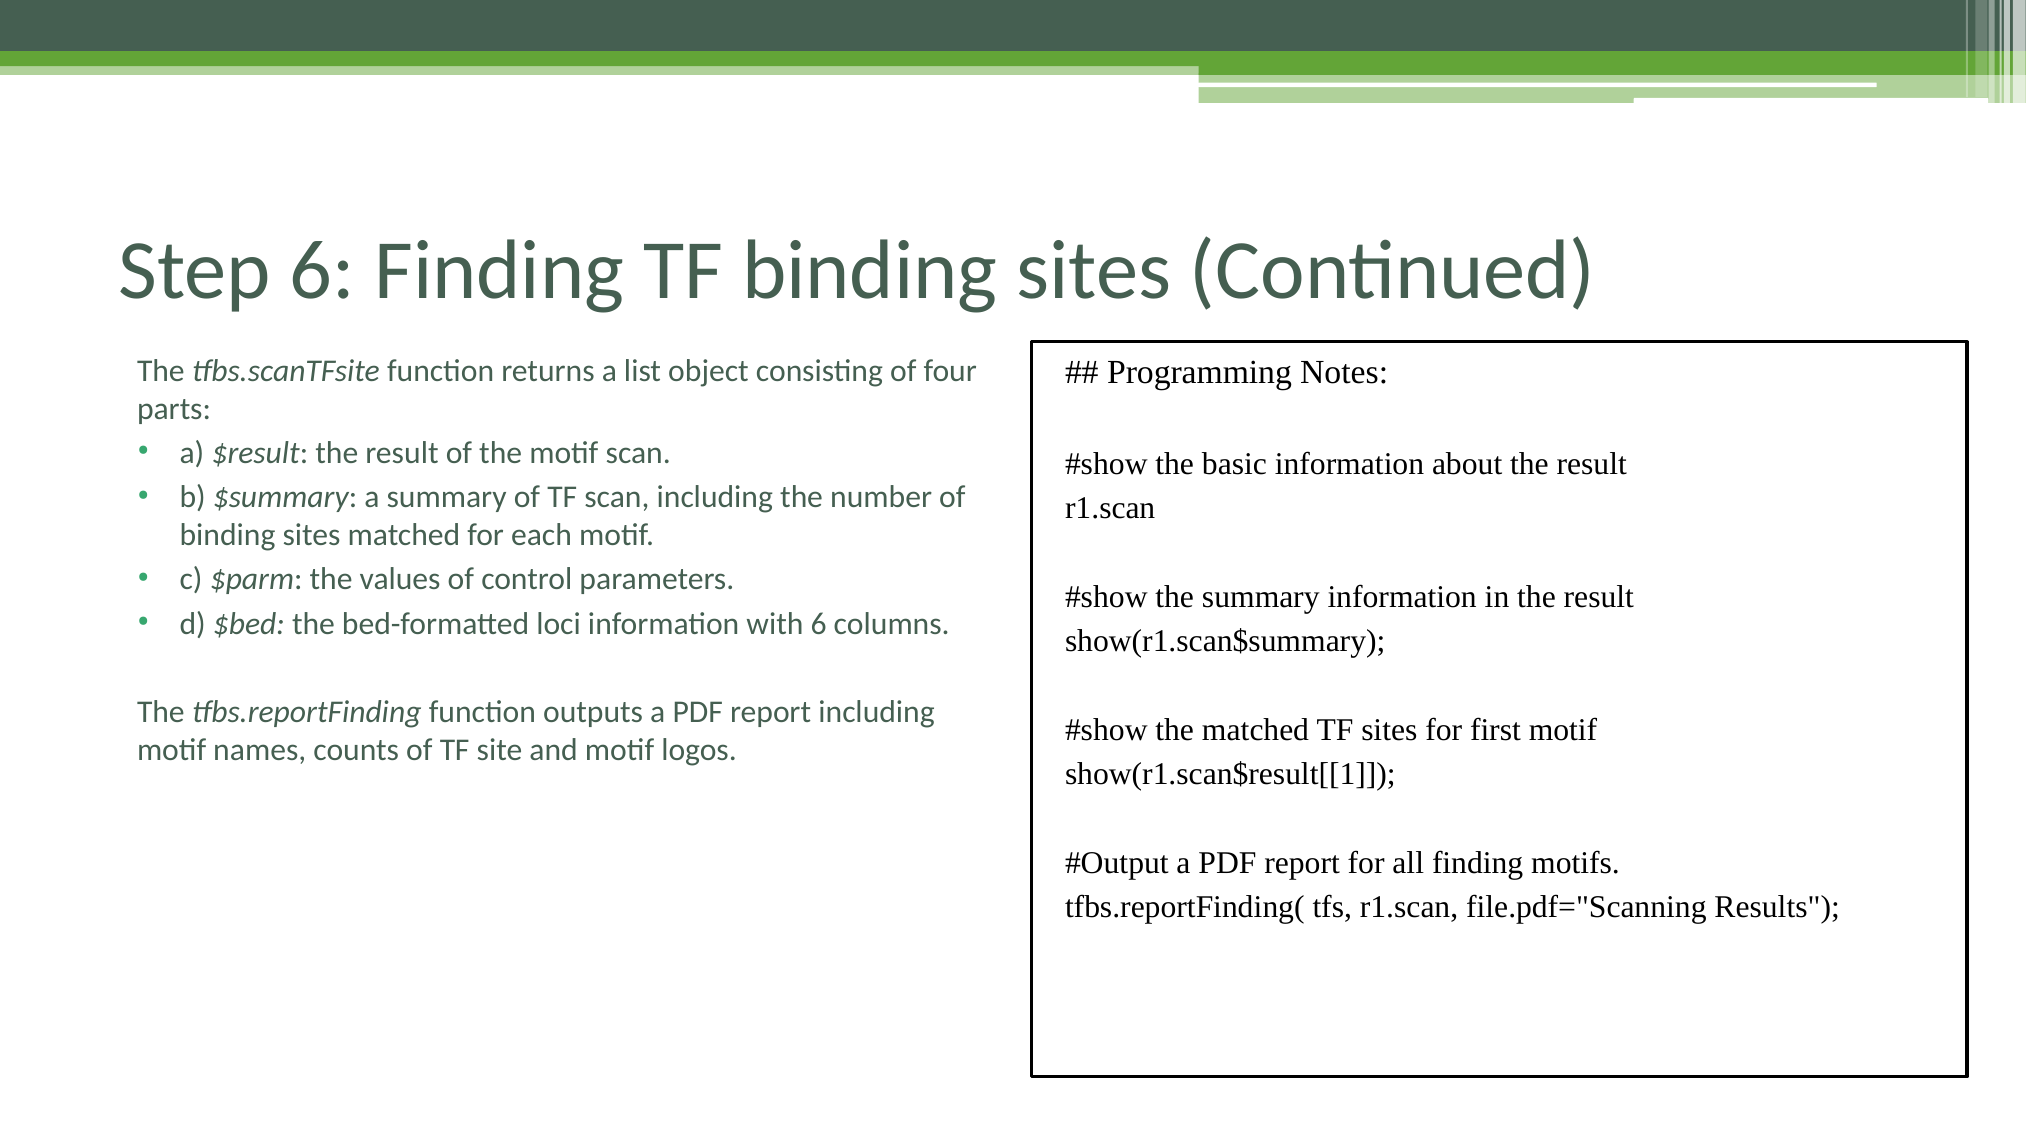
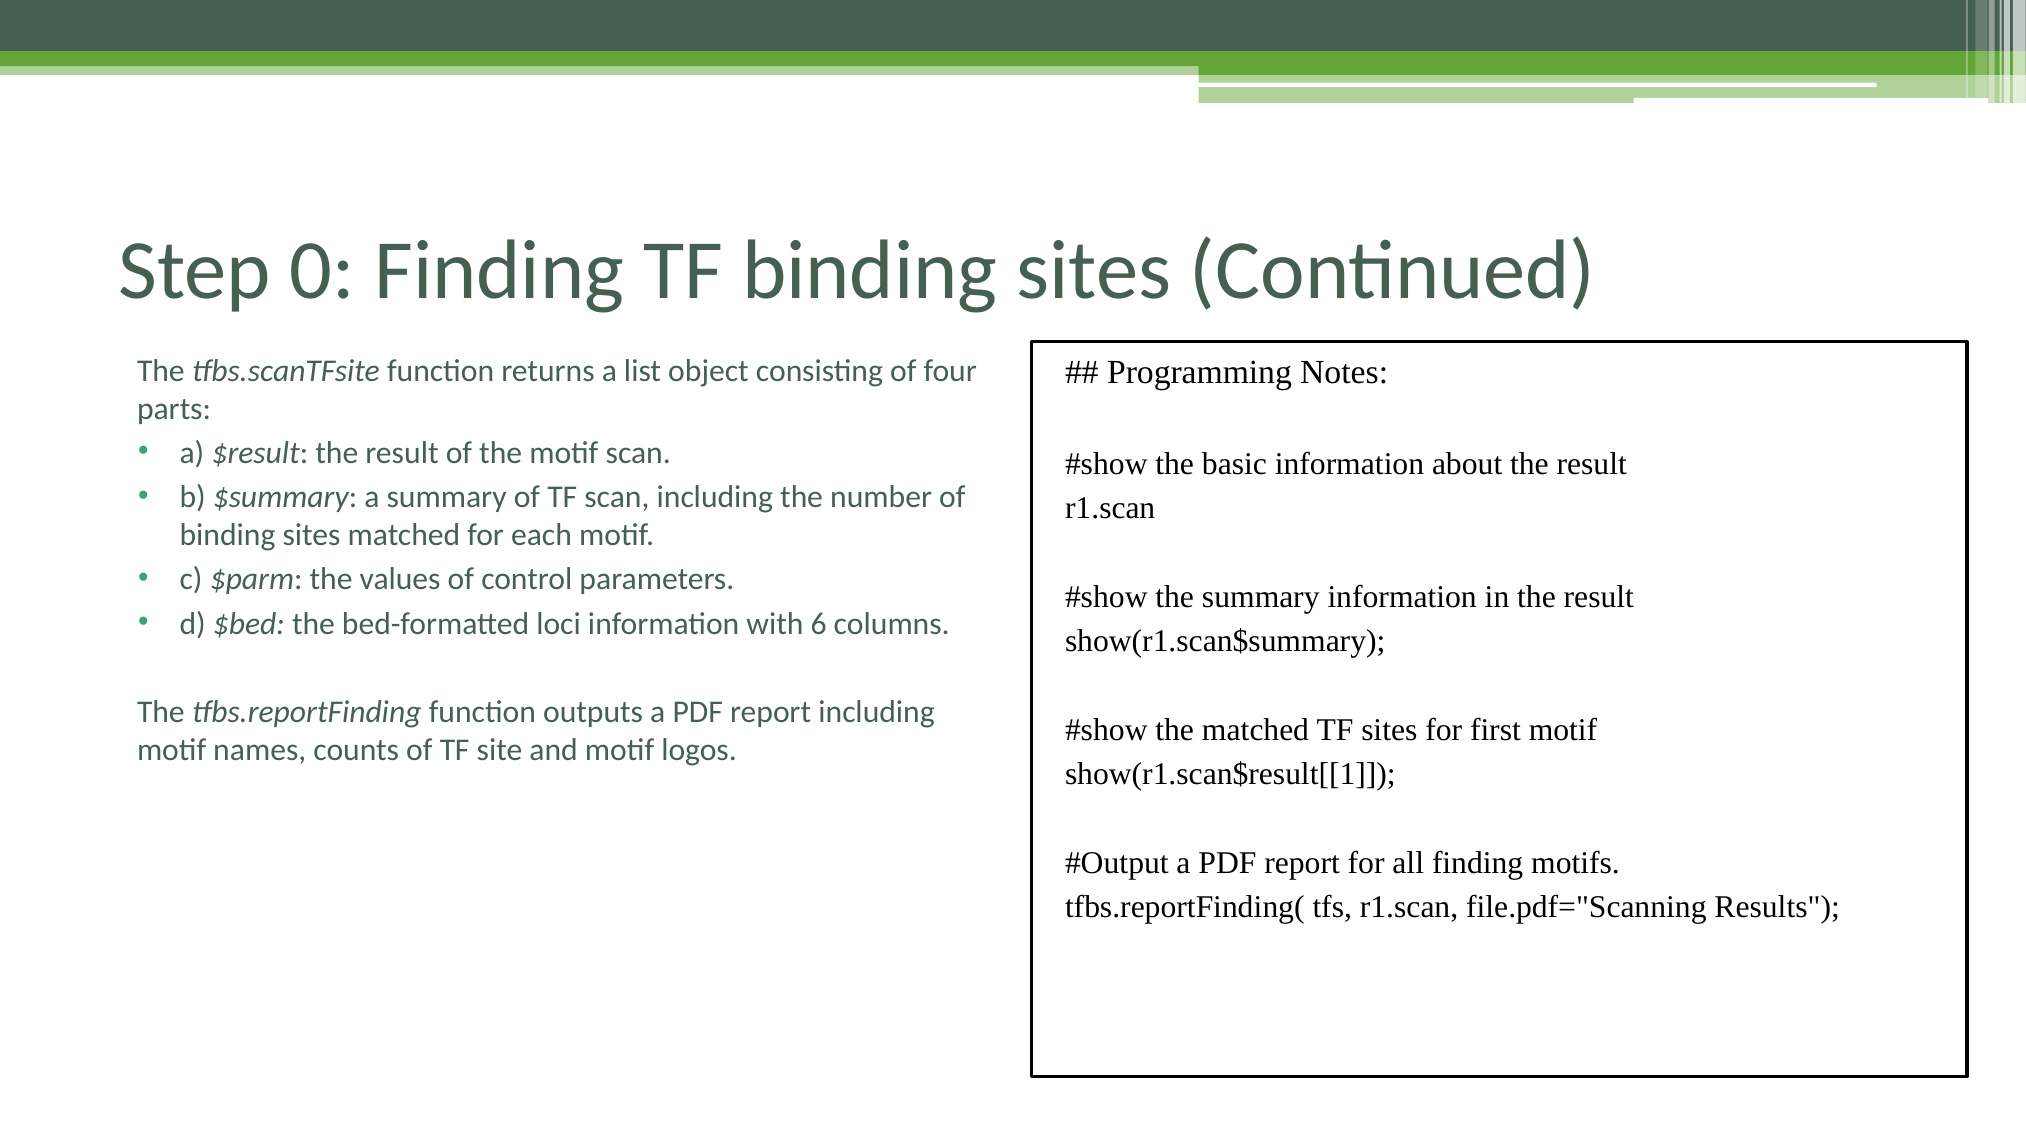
Step 6: 6 -> 0
